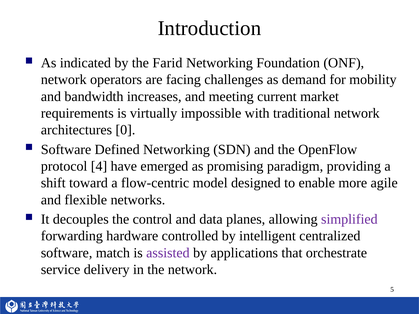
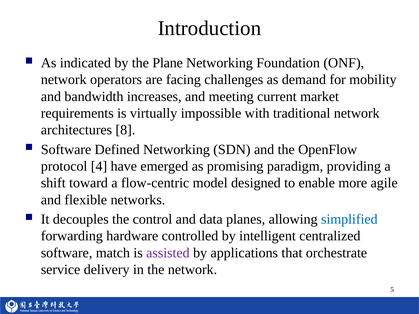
Farid: Farid -> Plane
0: 0 -> 8
simplified colour: purple -> blue
